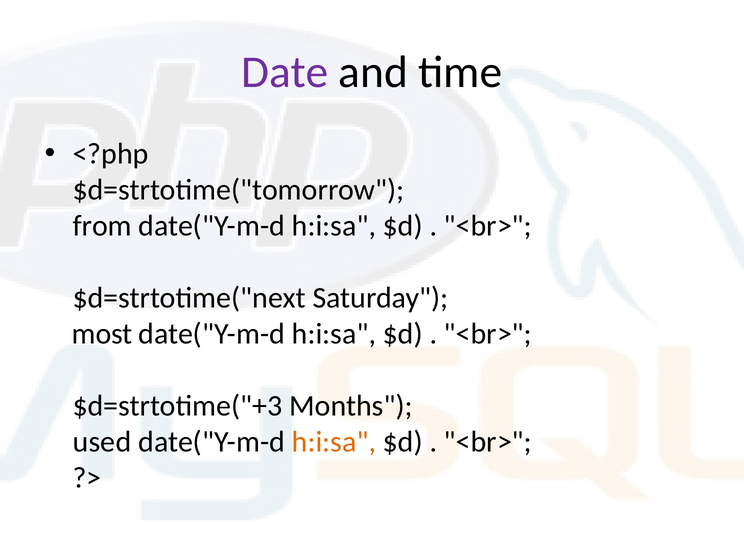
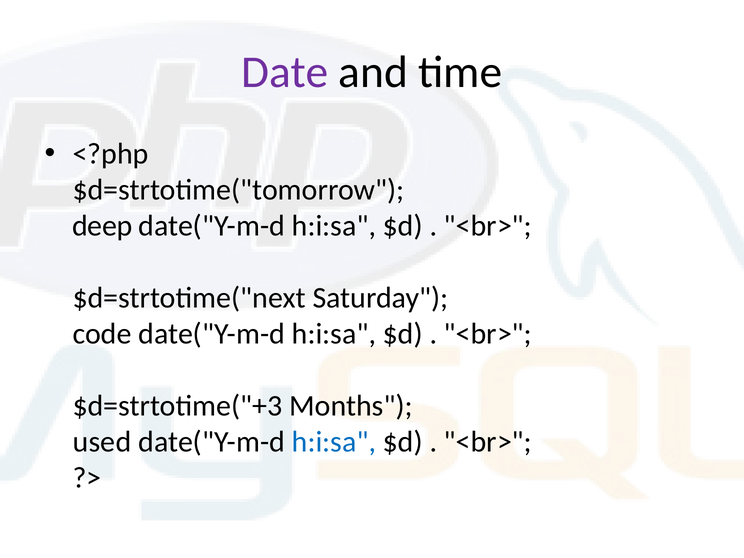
from: from -> deep
most: most -> code
h:i:sa at (334, 442) colour: orange -> blue
